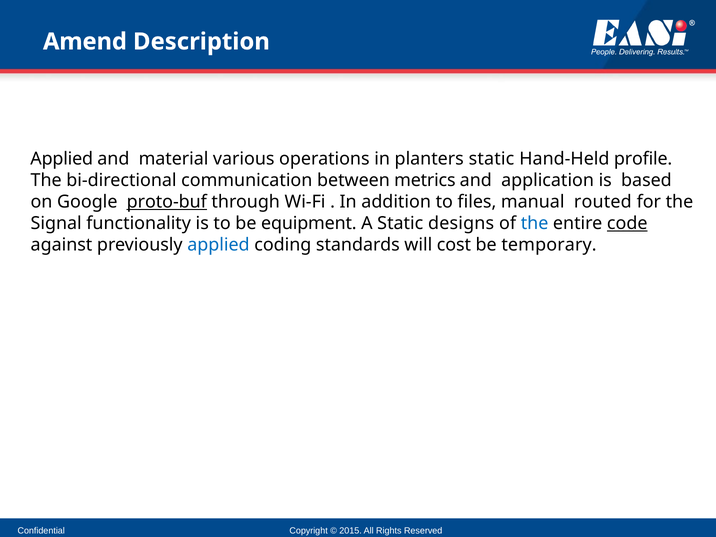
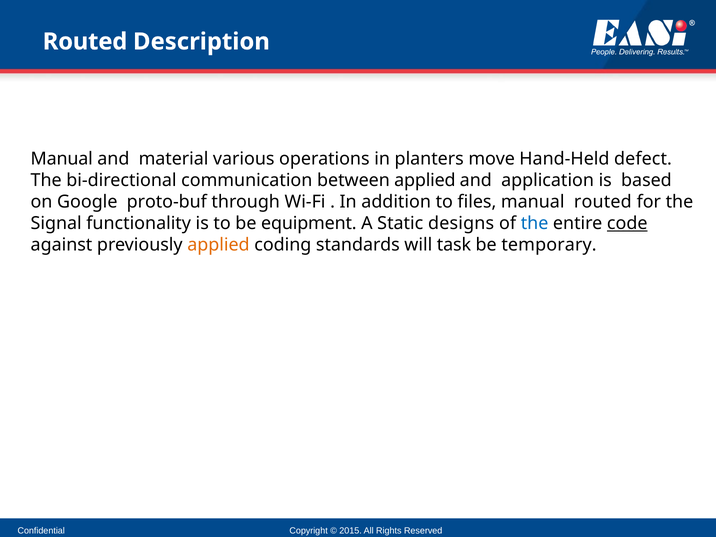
Amend at (85, 42): Amend -> Routed
Applied at (62, 159): Applied -> Manual
planters static: static -> move
profile: profile -> defect
between metrics: metrics -> applied
proto-buf underline: present -> none
applied at (218, 245) colour: blue -> orange
cost: cost -> task
